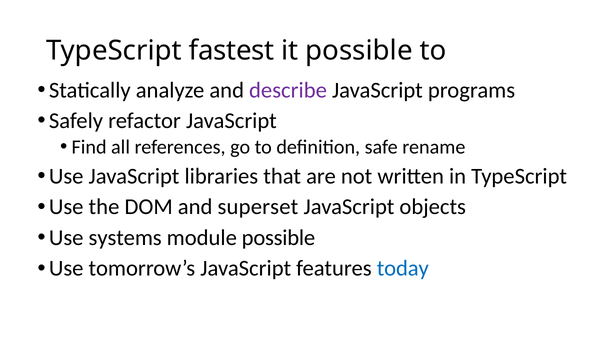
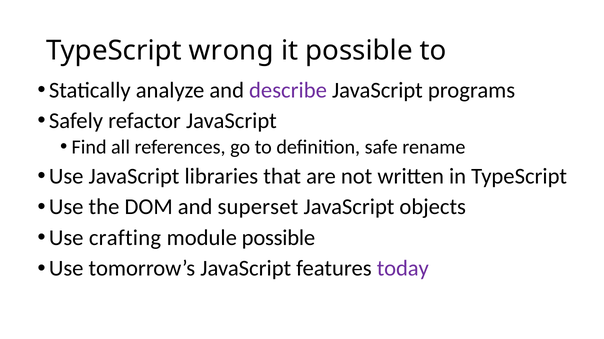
fastest: fastest -> wrong
systems: systems -> crafting
today colour: blue -> purple
